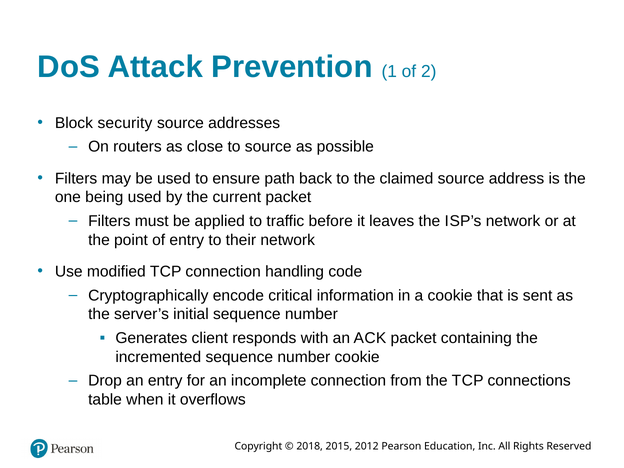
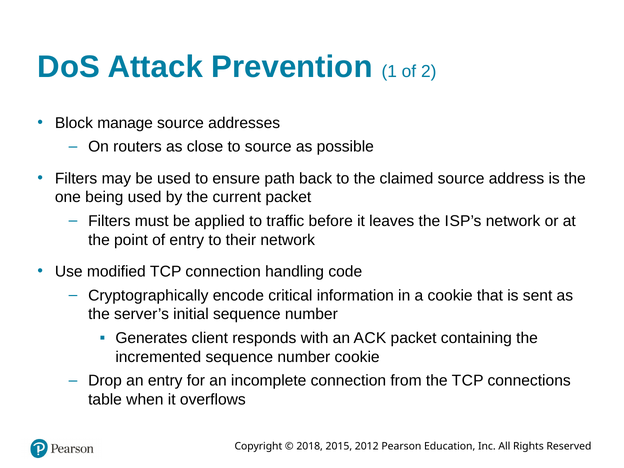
security: security -> manage
